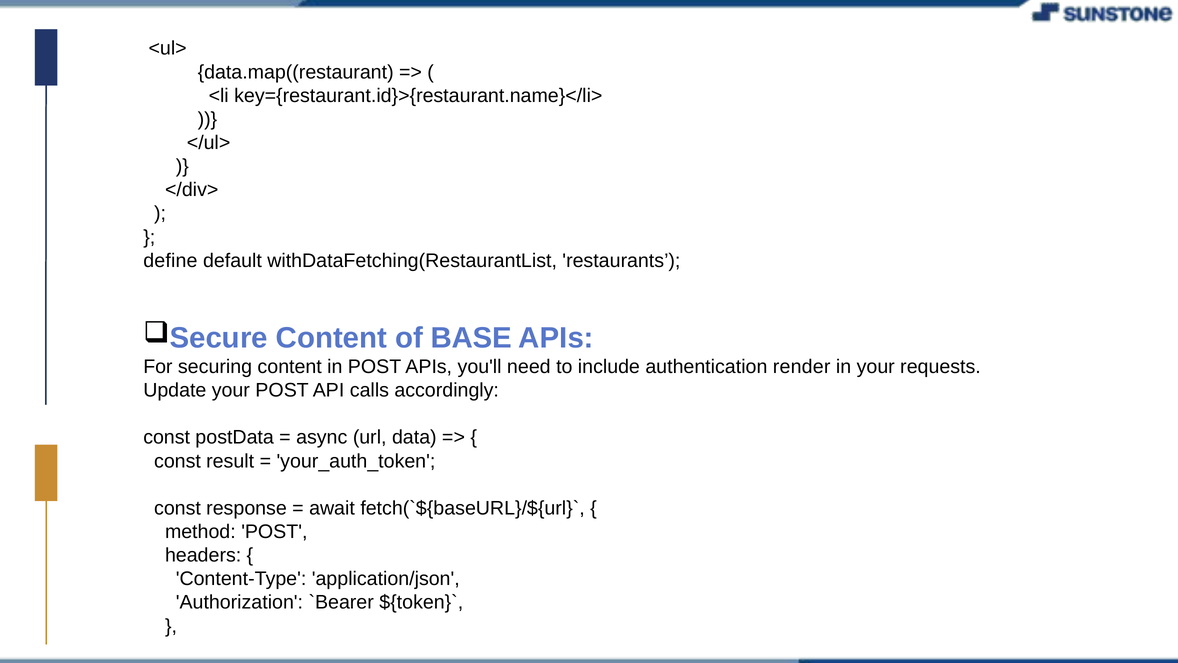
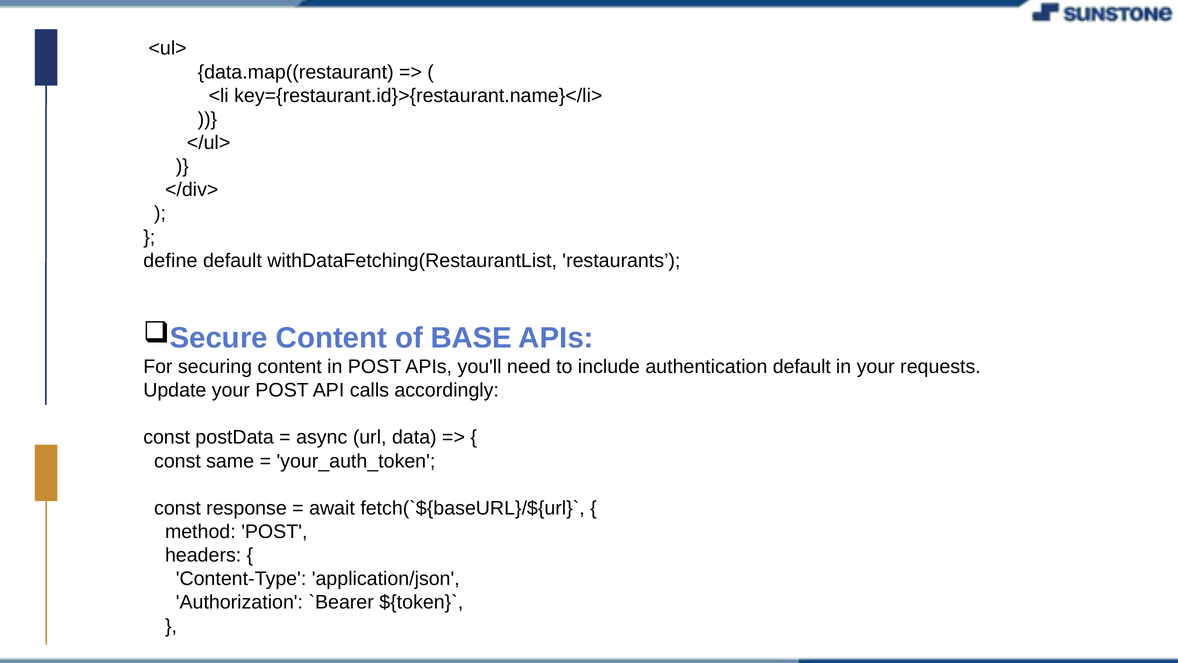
authentication render: render -> default
result: result -> same
